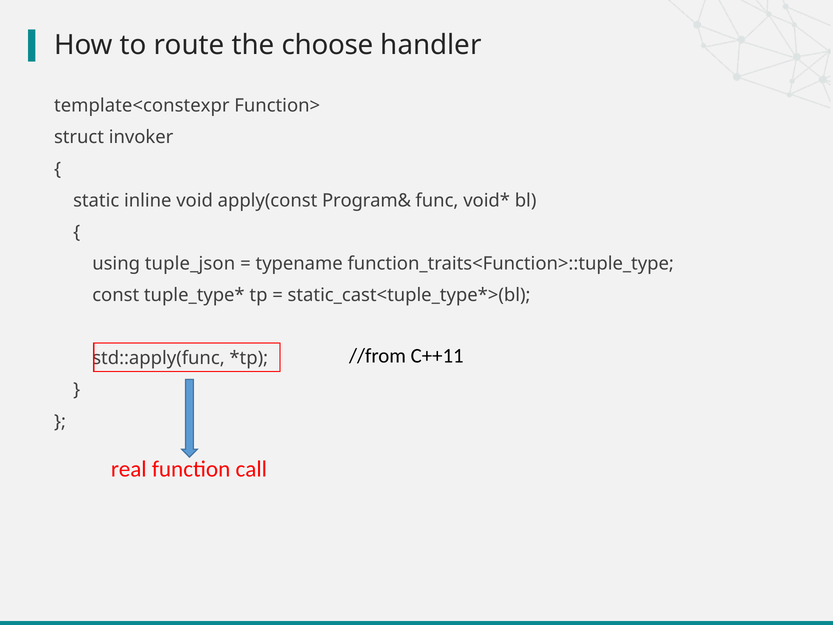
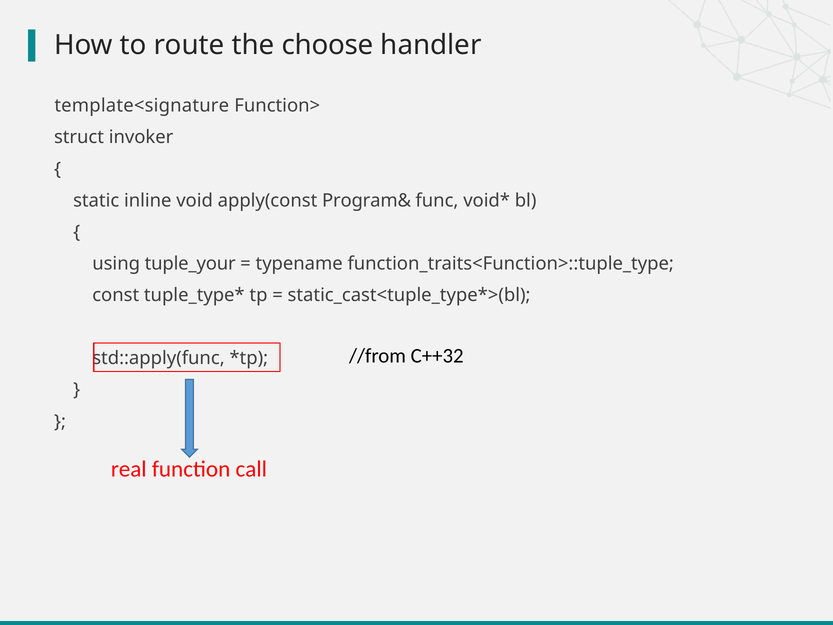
template<constexpr: template<constexpr -> template<signature
tuple_json: tuple_json -> tuple_your
C++11: C++11 -> C++32
